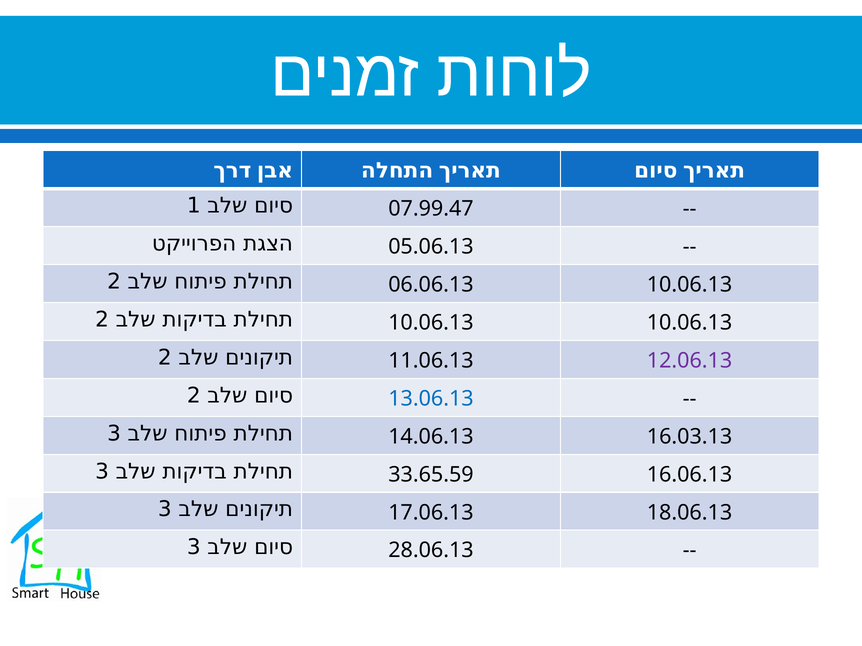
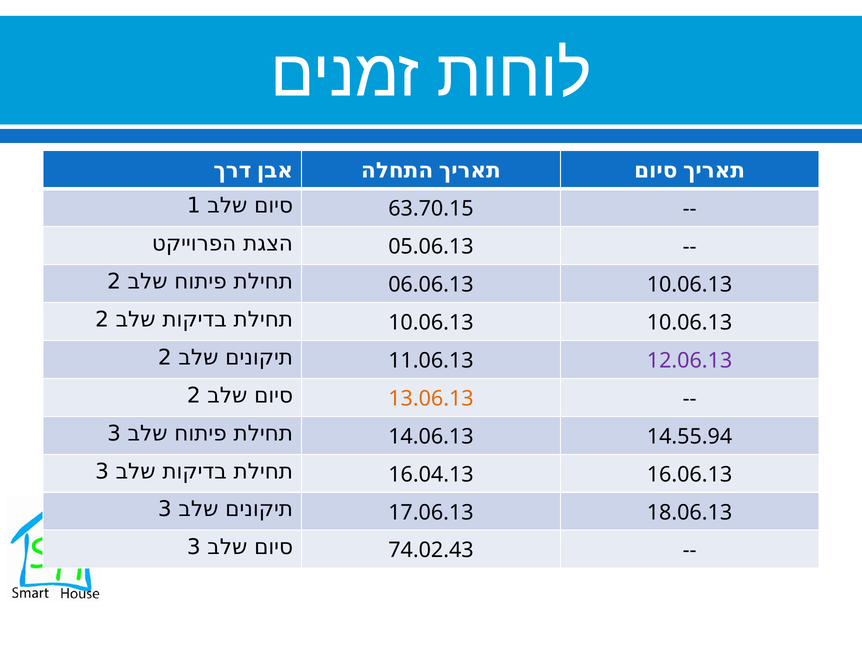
07.99.47: 07.99.47 -> 63.70.15
13.06.13 colour: blue -> orange
16.03.13: 16.03.13 -> 14.55.94
33.65.59: 33.65.59 -> 16.04.13
28.06.13: 28.06.13 -> 74.02.43
